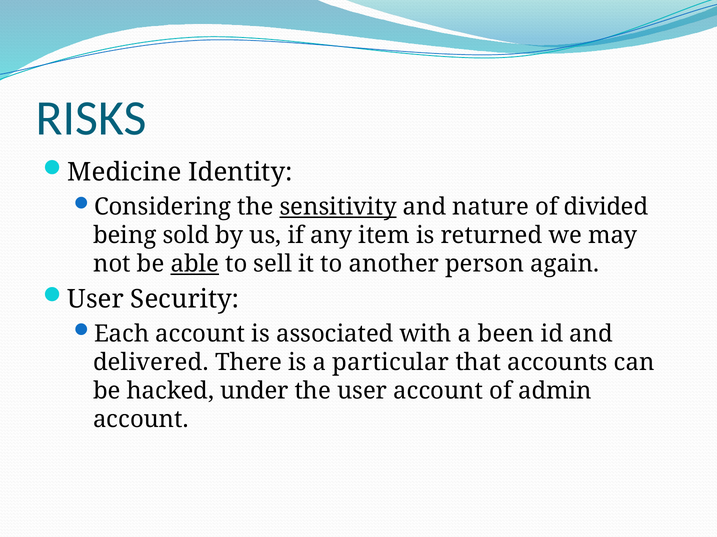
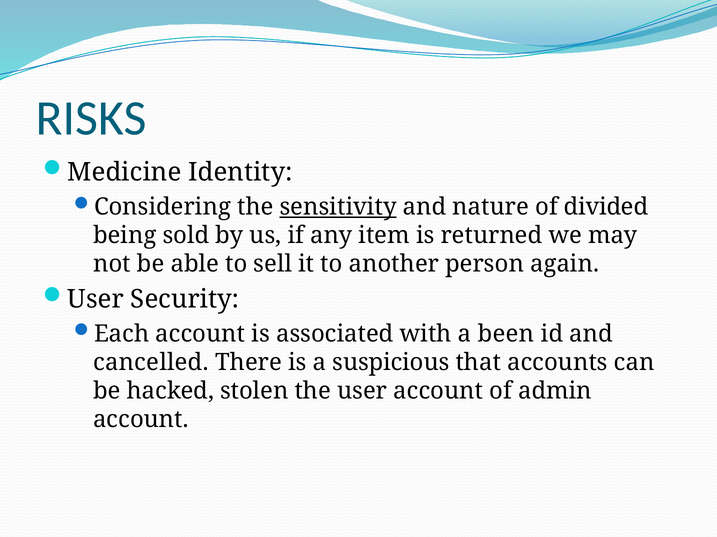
able underline: present -> none
delivered: delivered -> cancelled
particular: particular -> suspicious
under: under -> stolen
